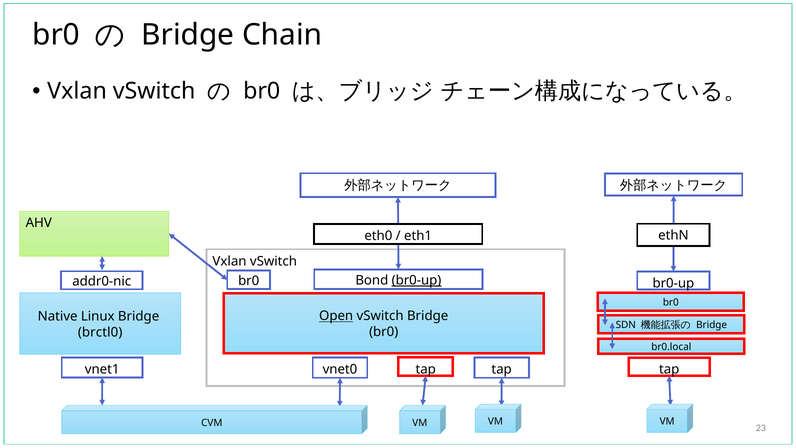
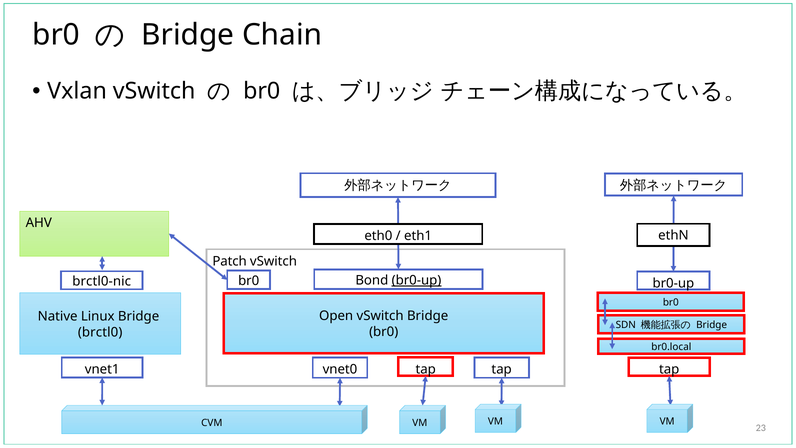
Vxlan at (230, 261): Vxlan -> Patch
addr0-nic: addr0-nic -> brctl0-nic
Open underline: present -> none
